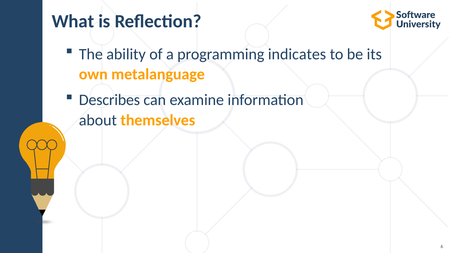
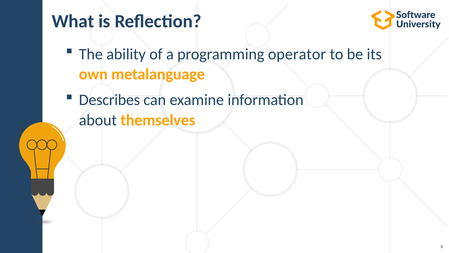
indicates: indicates -> operator
